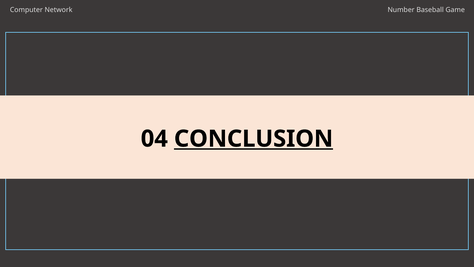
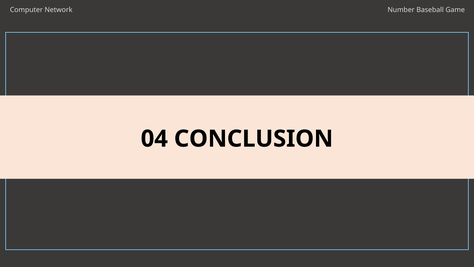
CONCLUSION underline: present -> none
